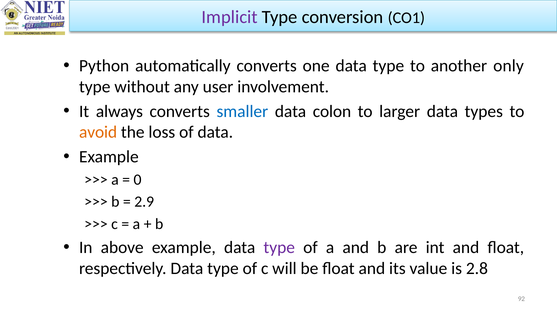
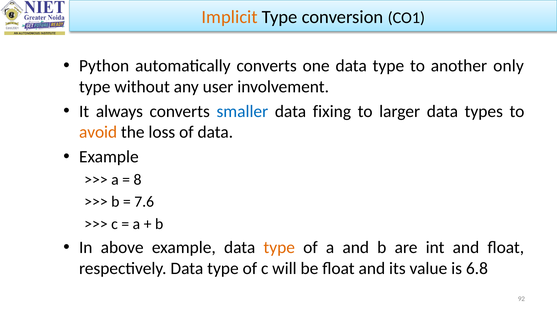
Implicit colour: purple -> orange
colon: colon -> fixing
0: 0 -> 8
2.9: 2.9 -> 7.6
type at (279, 248) colour: purple -> orange
2.8: 2.8 -> 6.8
